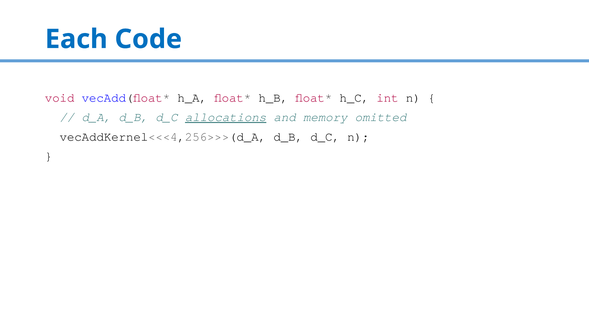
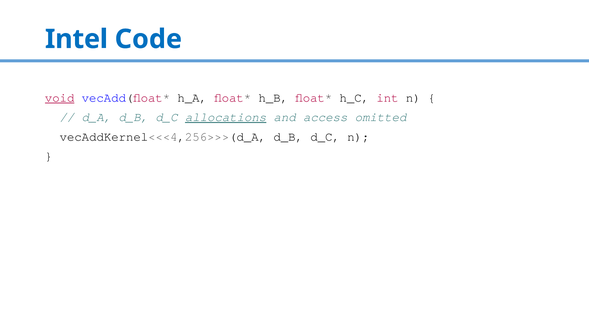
Each: Each -> Intel
void underline: none -> present
memory: memory -> access
